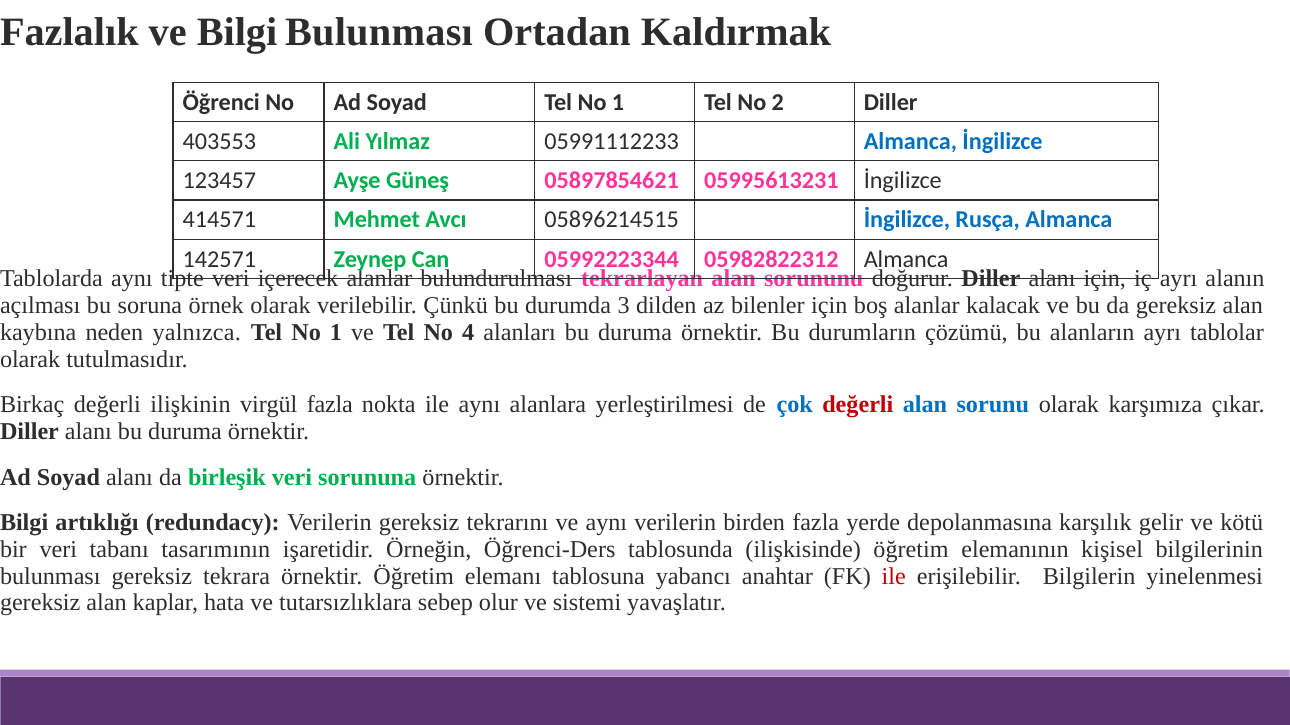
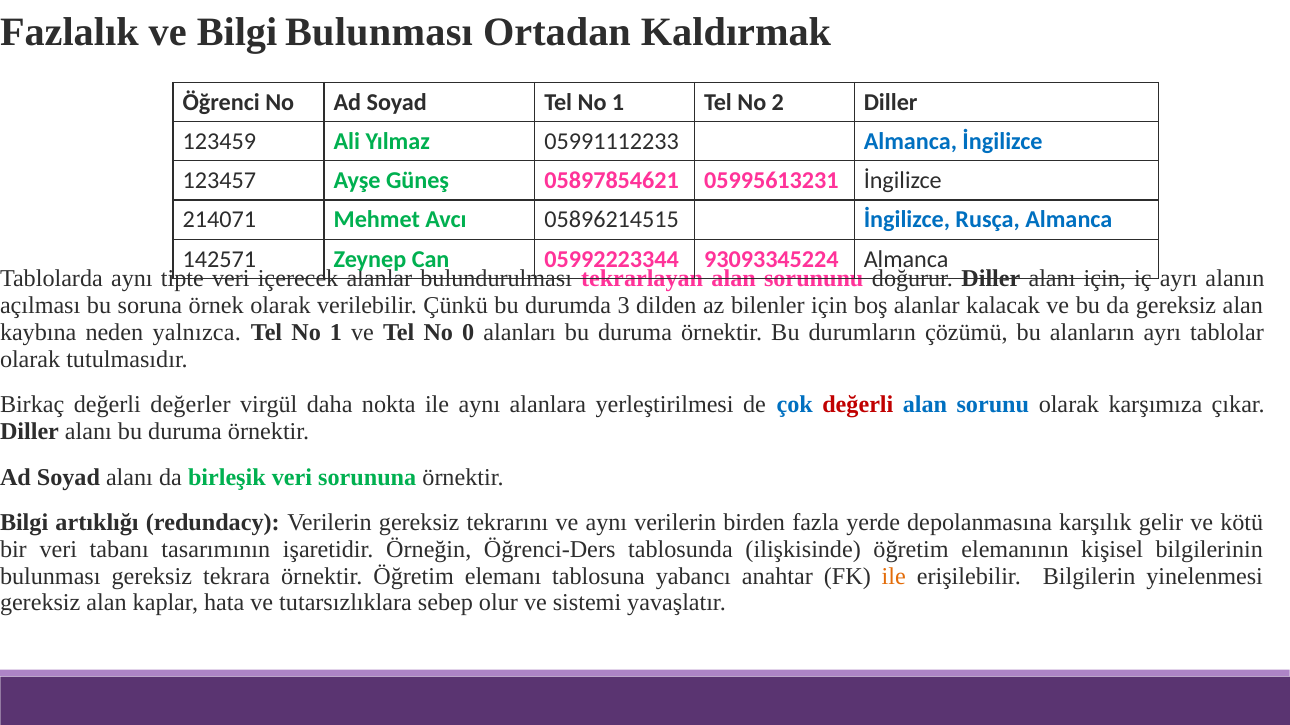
403553: 403553 -> 123459
414571: 414571 -> 214071
05982822312: 05982822312 -> 93093345224
4: 4 -> 0
ilişkinin: ilişkinin -> değerler
virgül fazla: fazla -> daha
ile at (894, 577) colour: red -> orange
